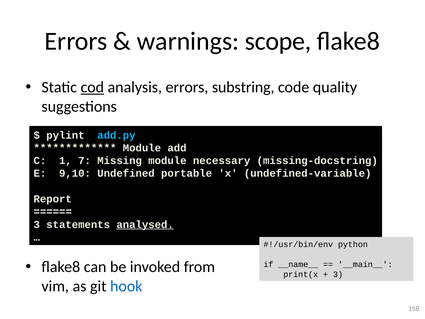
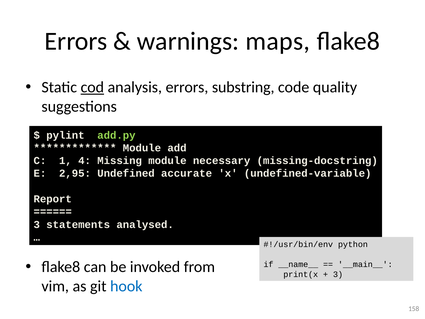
scope: scope -> maps
add.py colour: light blue -> light green
7: 7 -> 4
9,10: 9,10 -> 2,95
portable: portable -> accurate
analysed underline: present -> none
